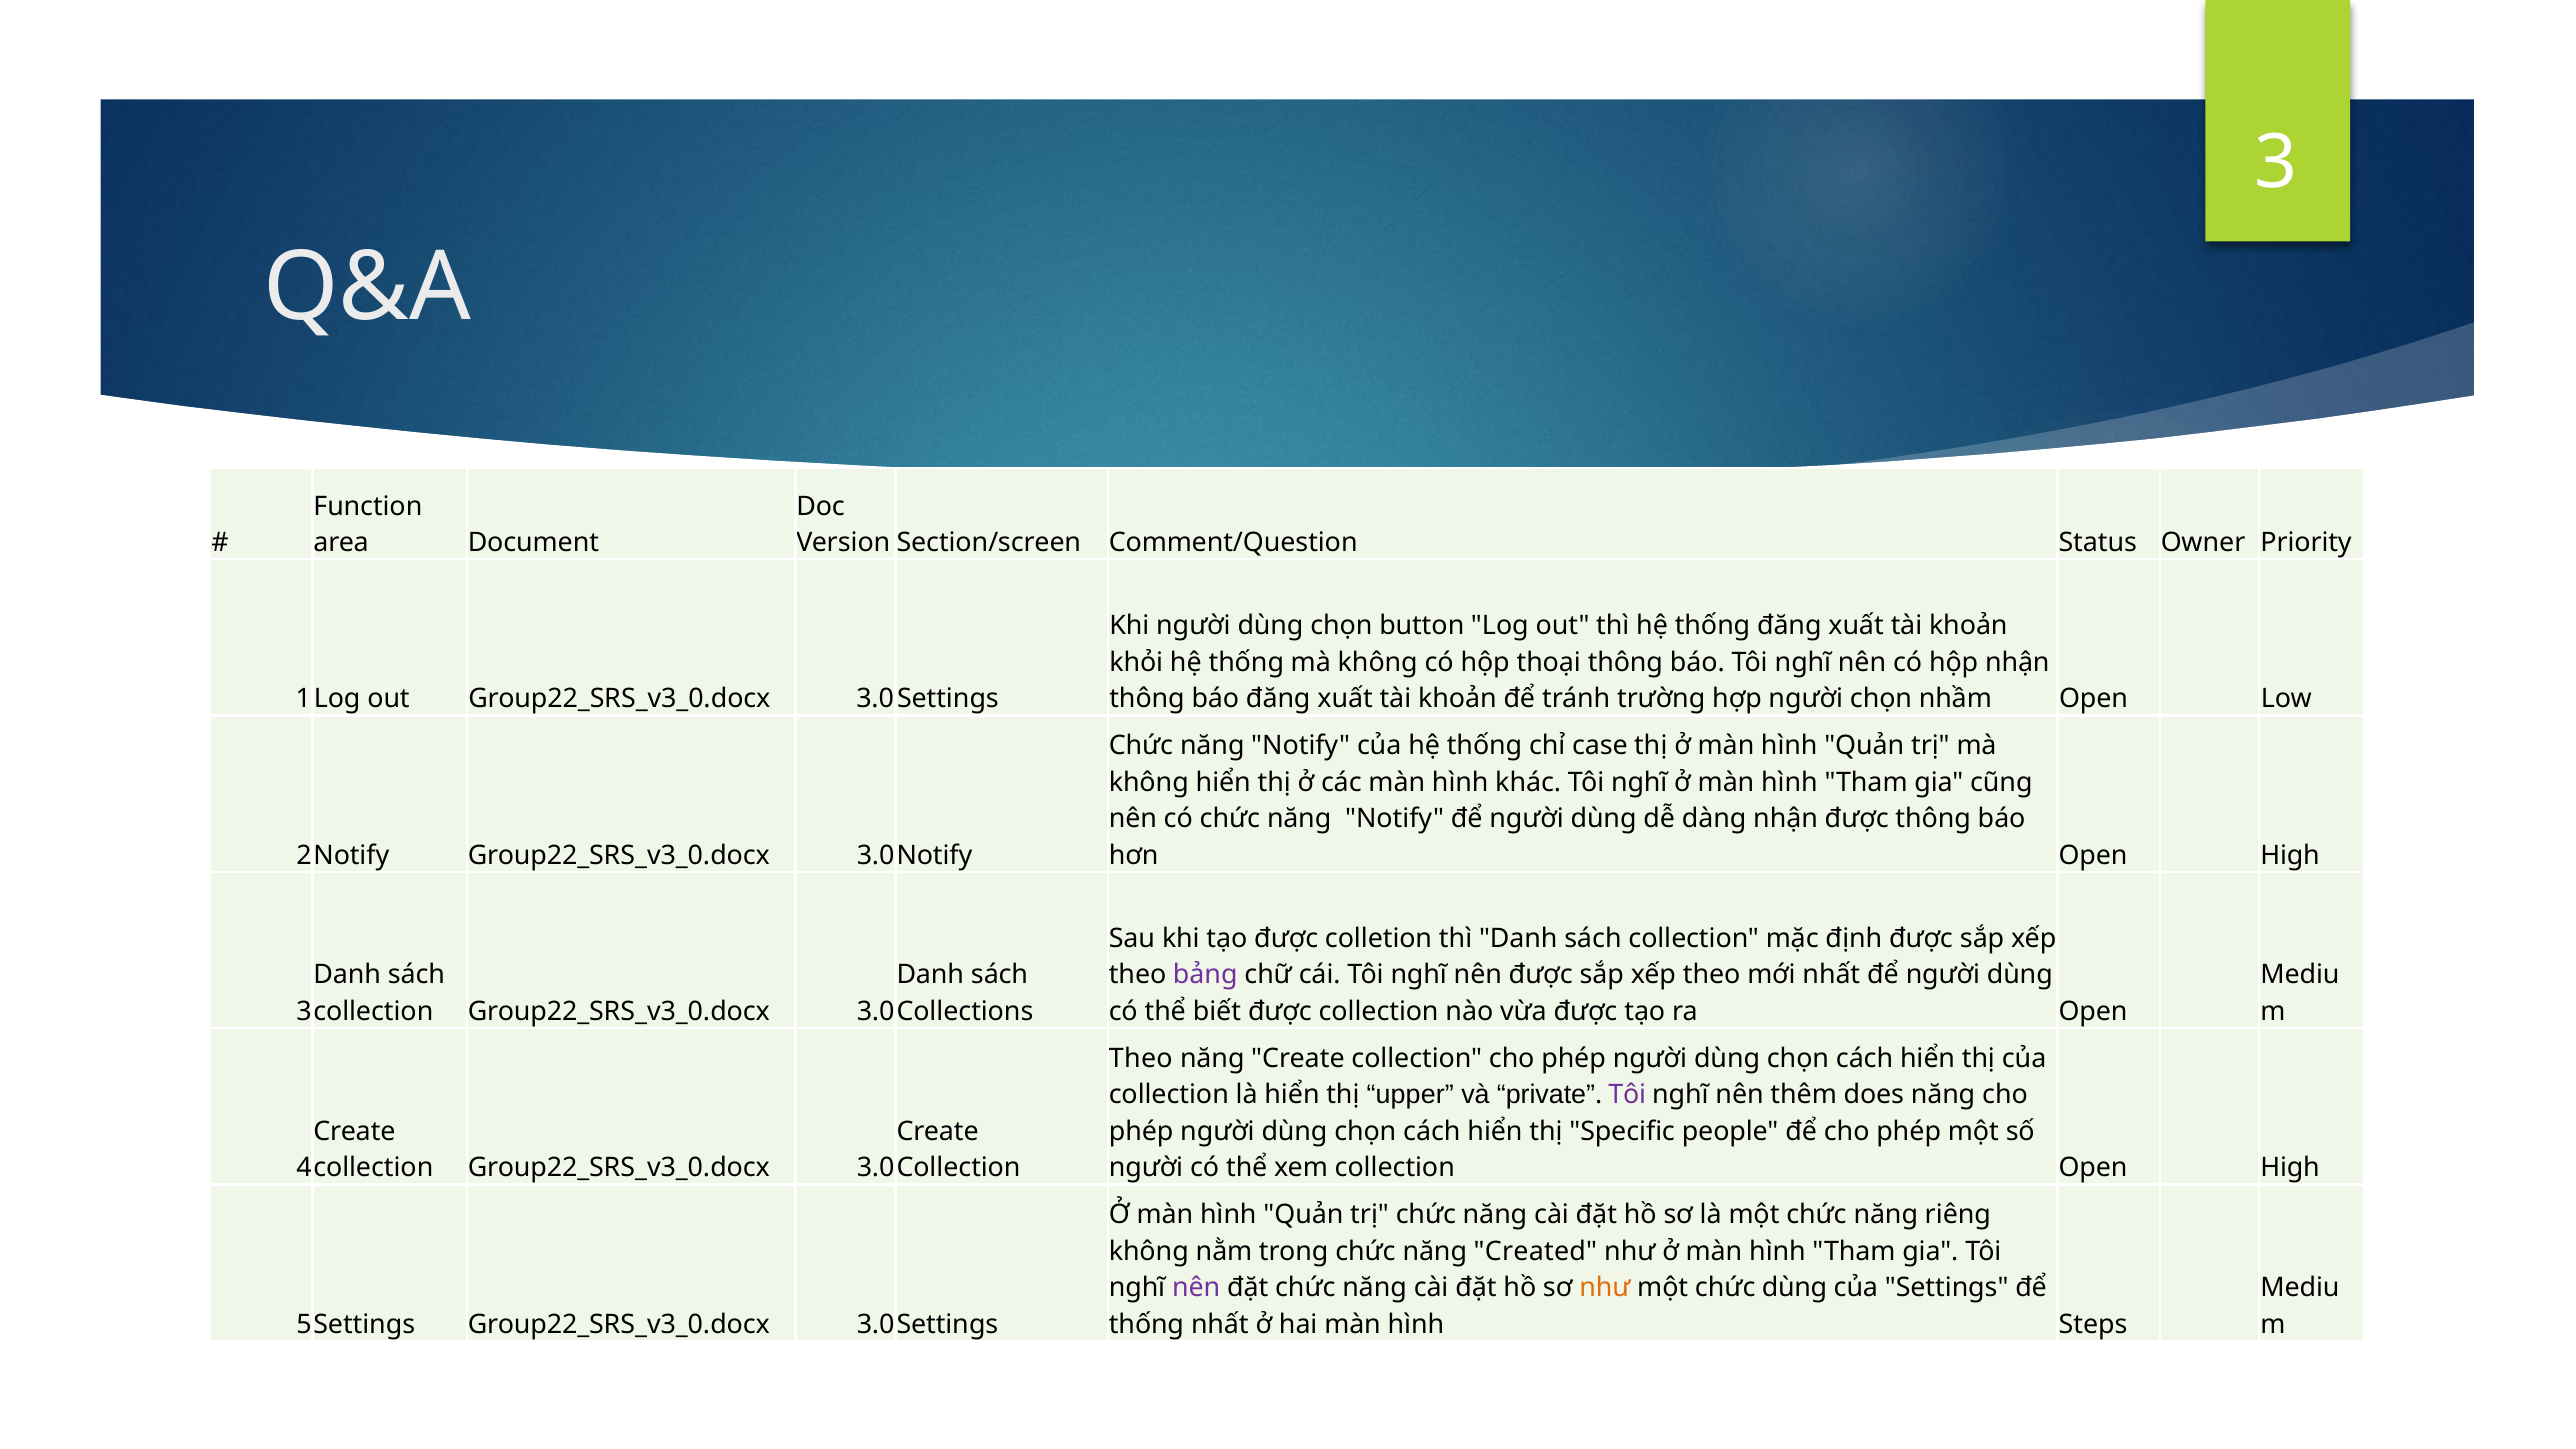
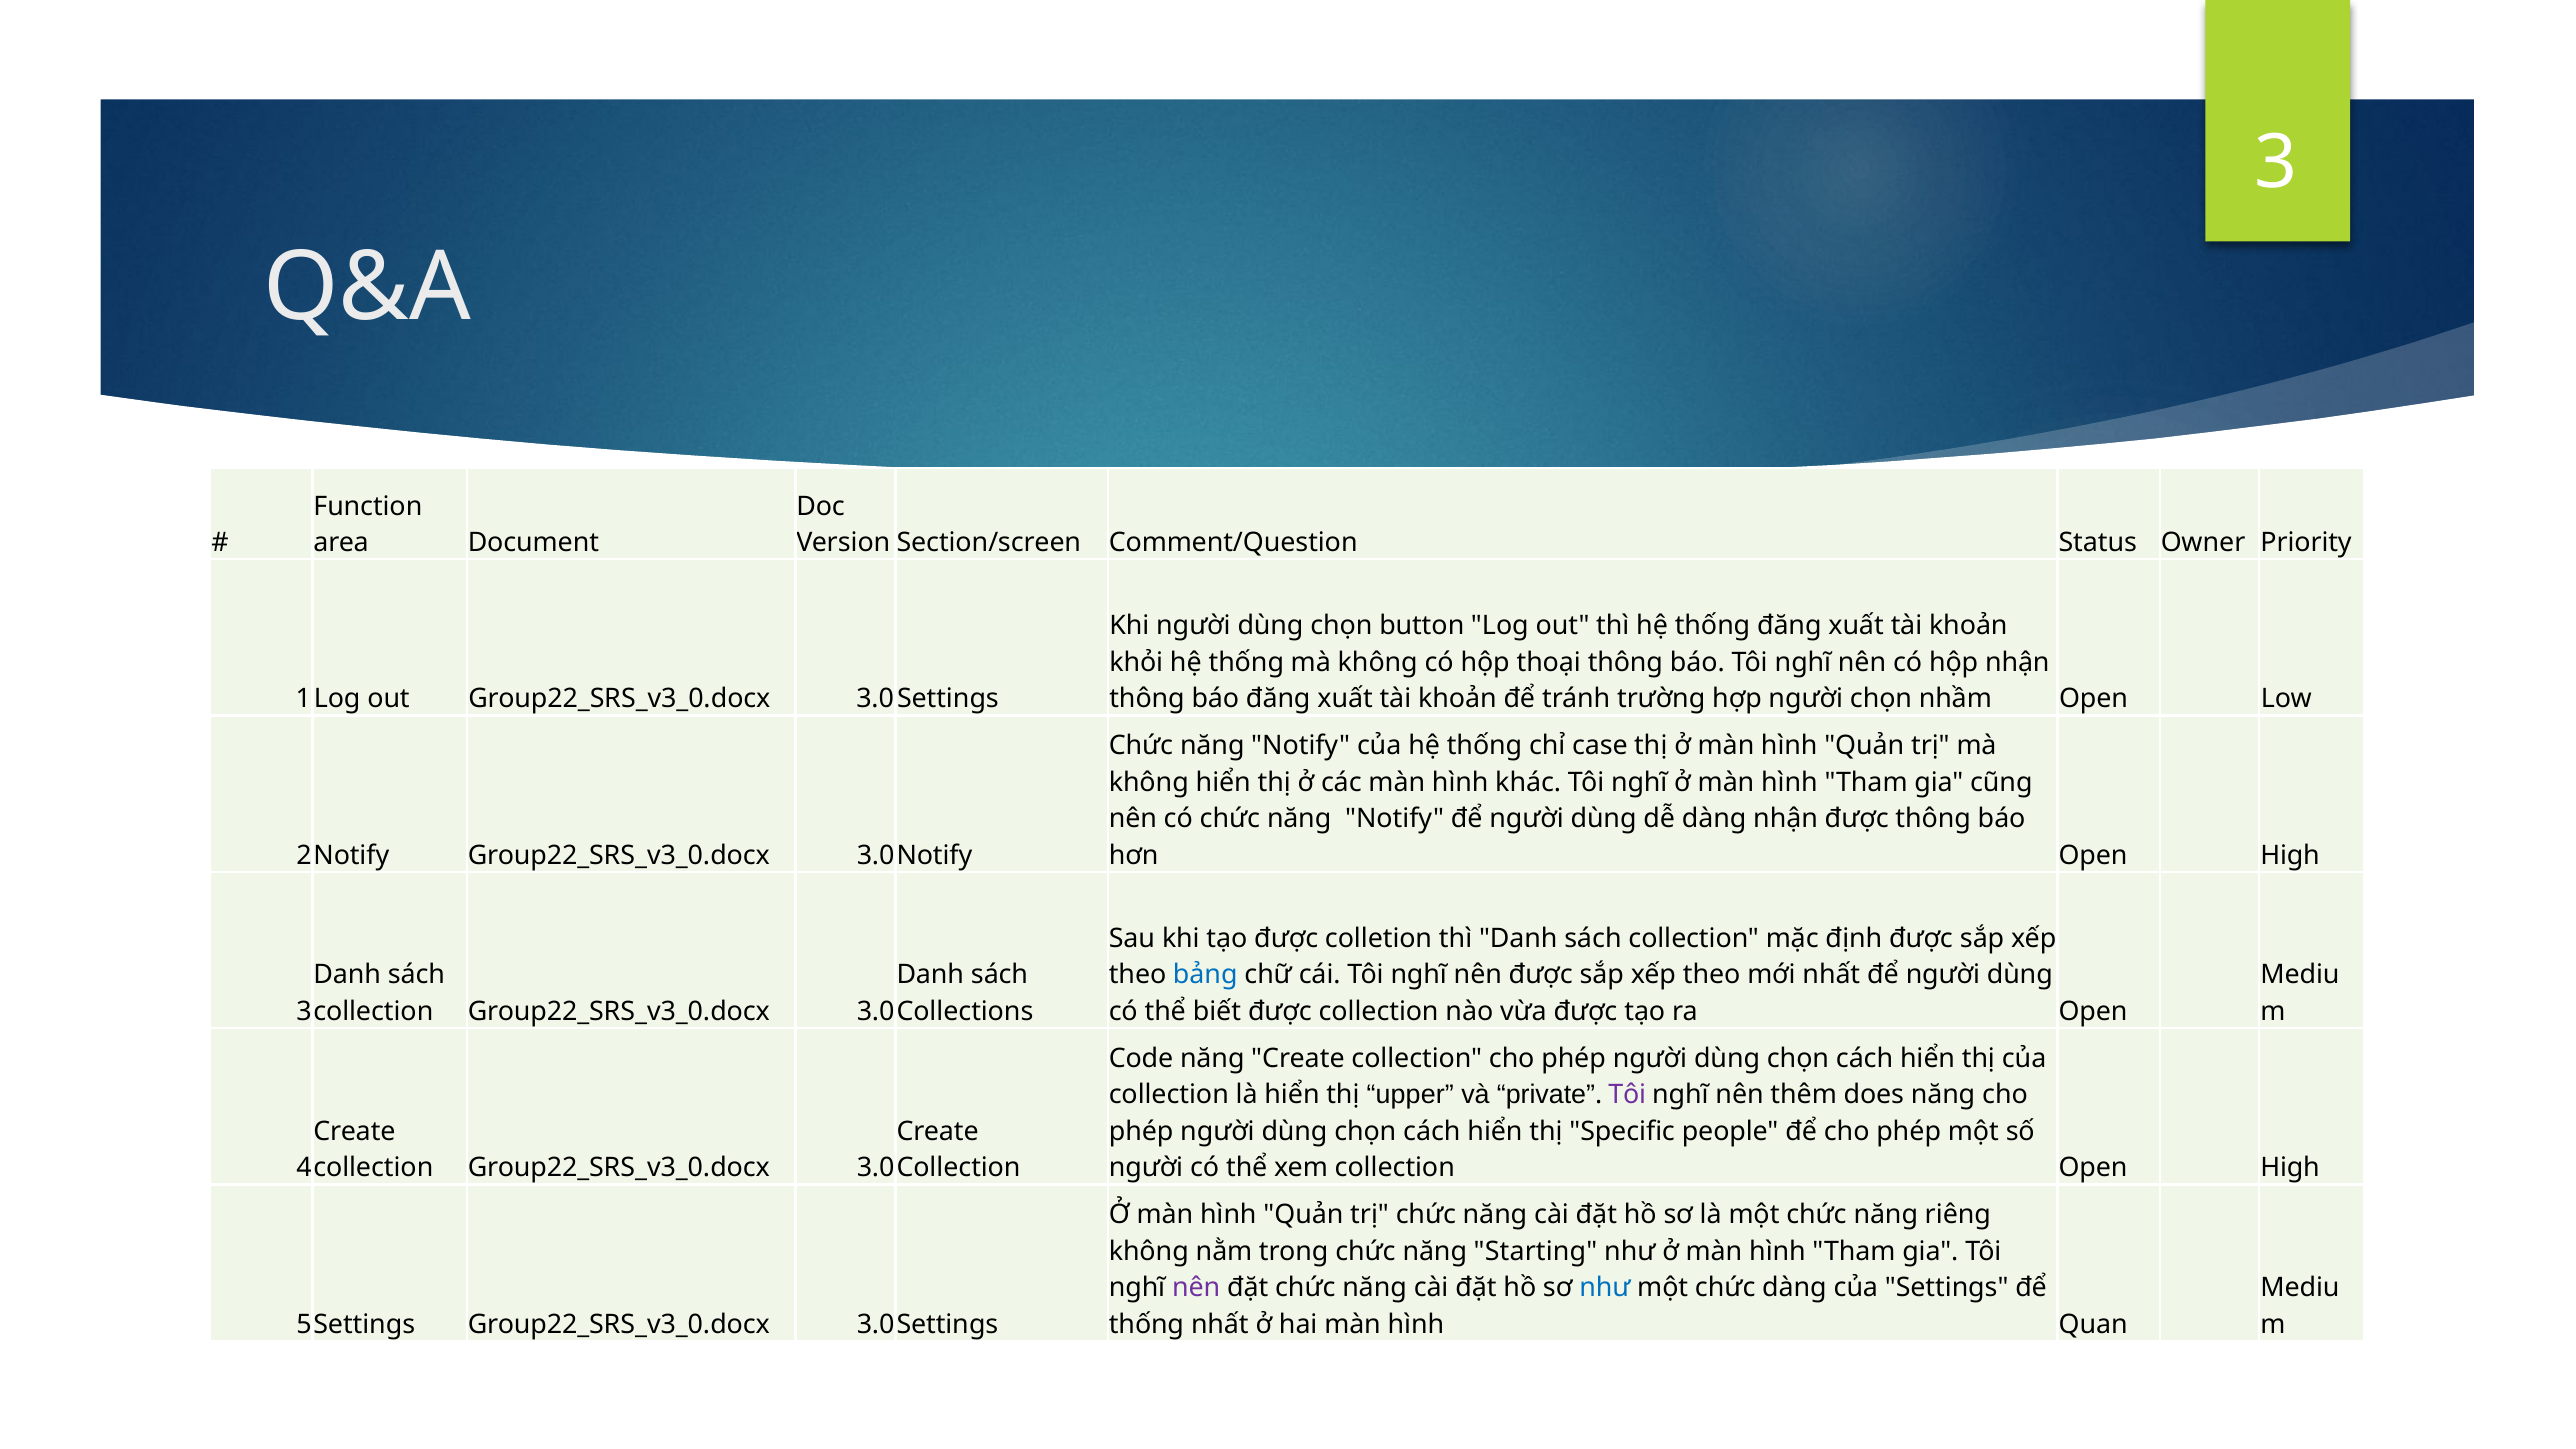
bảng colour: purple -> blue
Theo at (1141, 1059): Theo -> Code
Created: Created -> Starting
như at (1605, 1288) colour: orange -> blue
chức dùng: dùng -> dàng
Steps: Steps -> Quan
